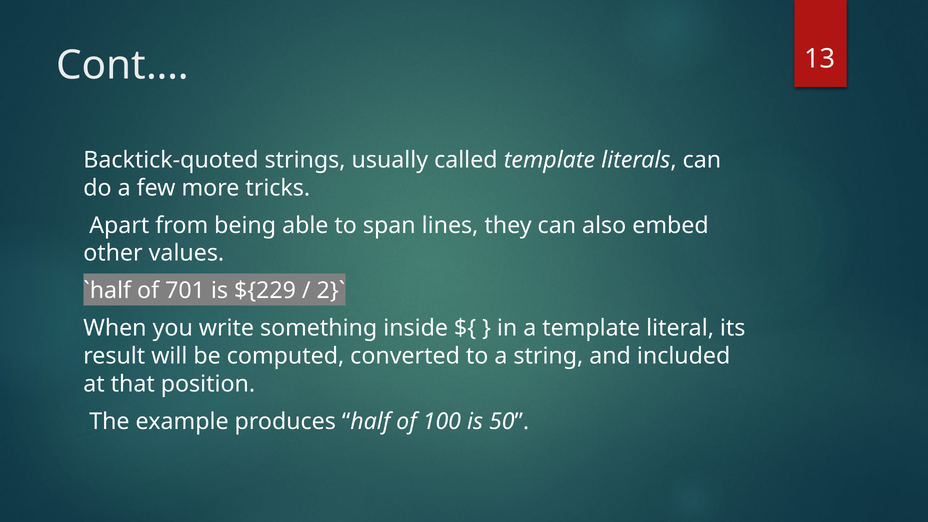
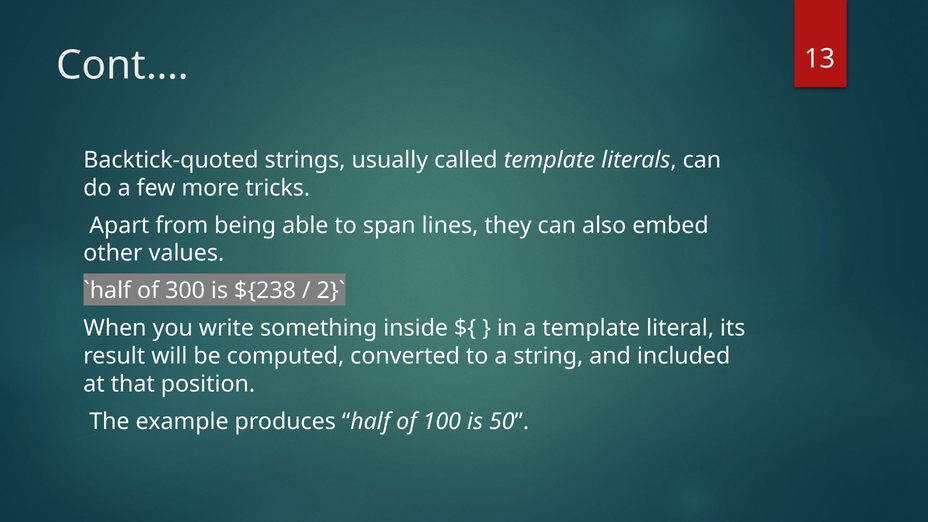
701: 701 -> 300
${229: ${229 -> ${238
